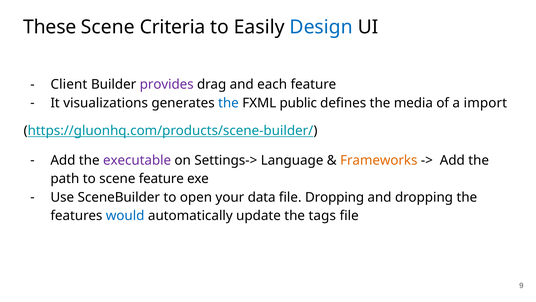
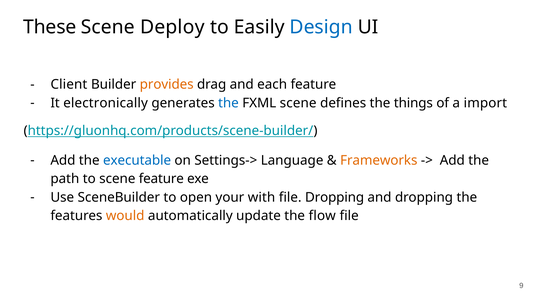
Criteria: Criteria -> Deploy
provides colour: purple -> orange
visualizations: visualizations -> electronically
FXML public: public -> scene
media: media -> things
executable colour: purple -> blue
data: data -> with
would colour: blue -> orange
tags: tags -> flow
